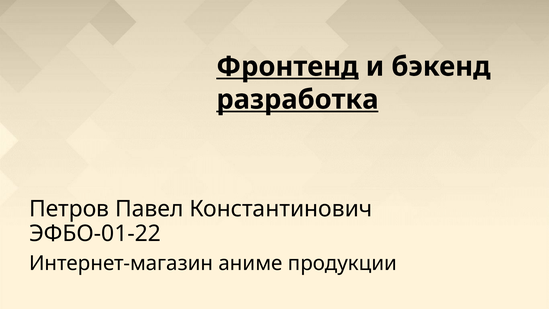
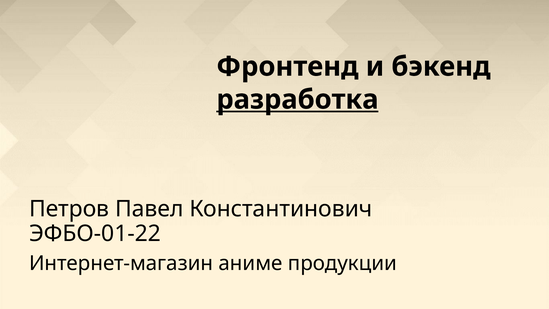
Фронтенд underline: present -> none
